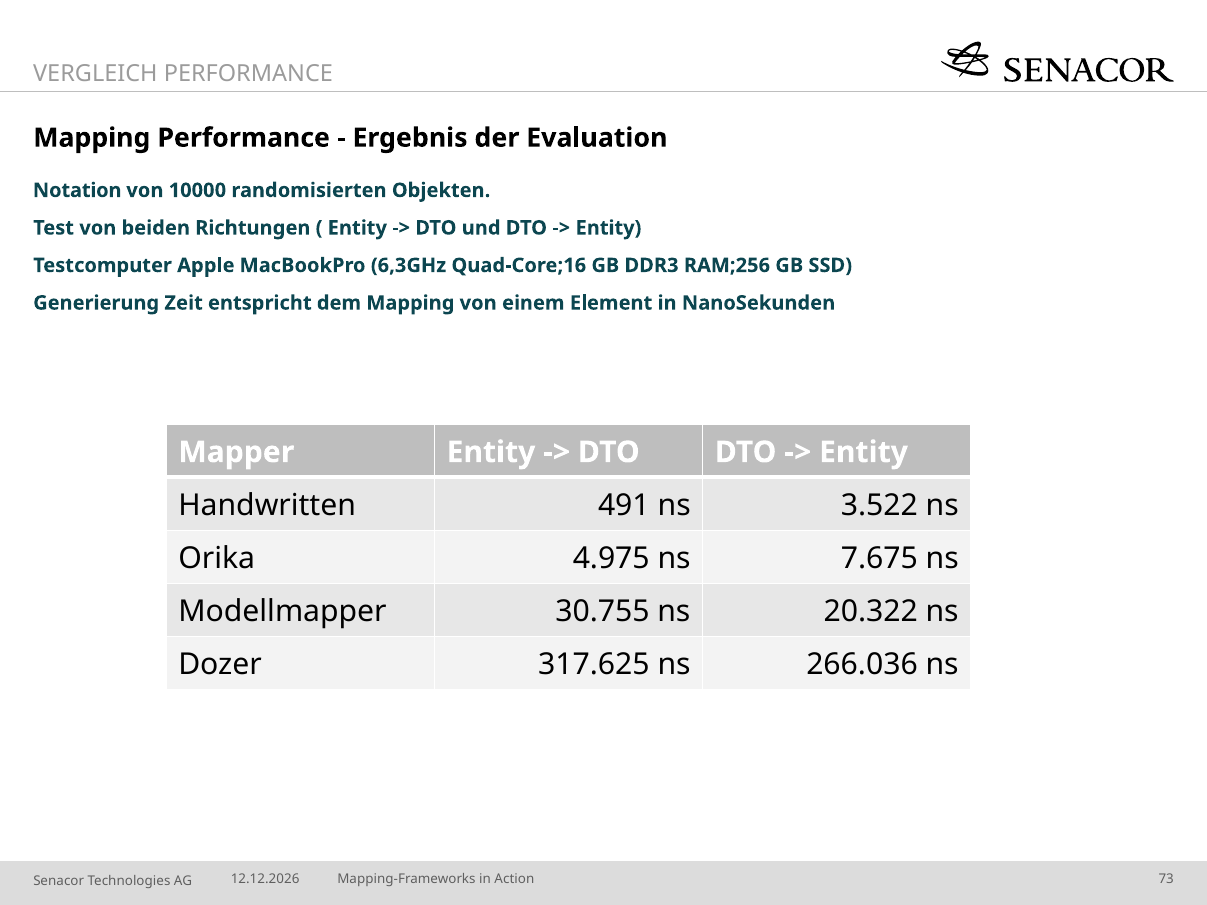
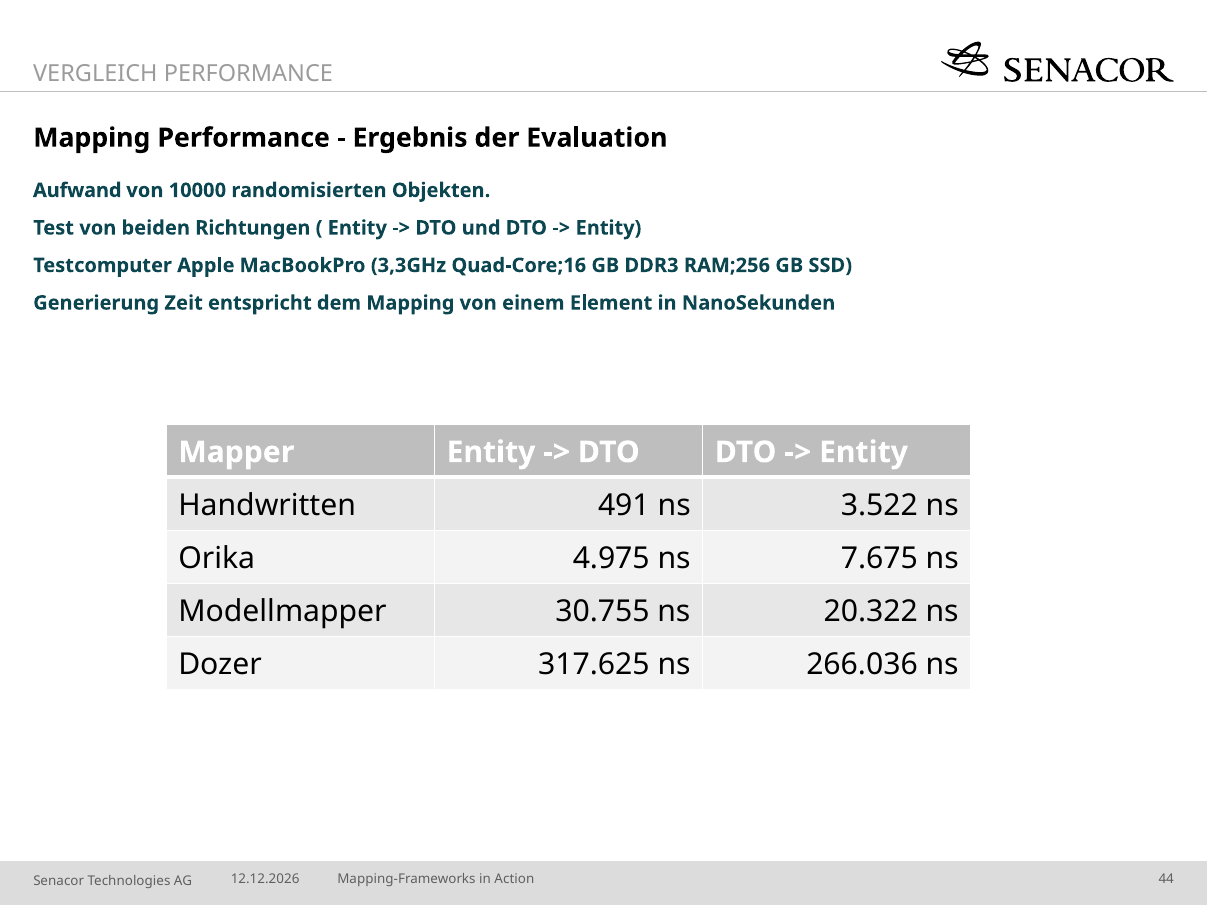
Notation: Notation -> Aufwand
6,3GHz: 6,3GHz -> 3,3GHz
73: 73 -> 44
